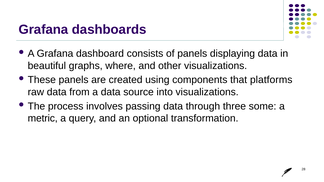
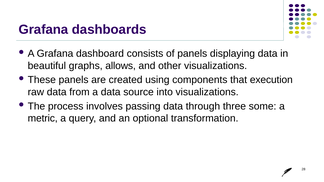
where: where -> allows
platforms: platforms -> execution
